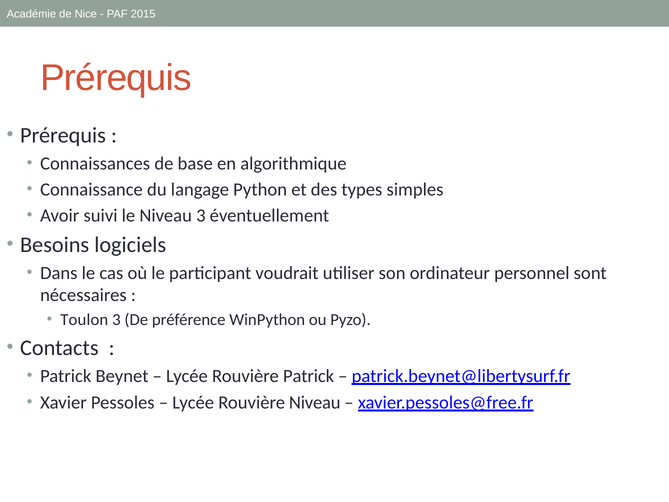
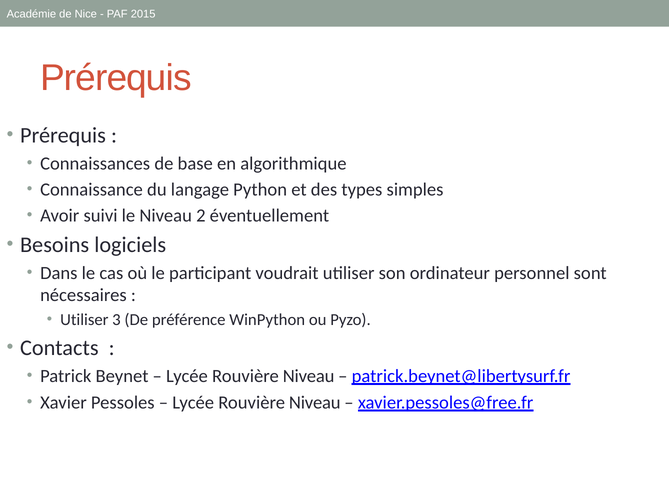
Niveau 3: 3 -> 2
Toulon at (84, 319): Toulon -> Utiliser
Patrick at (309, 376): Patrick -> Niveau
